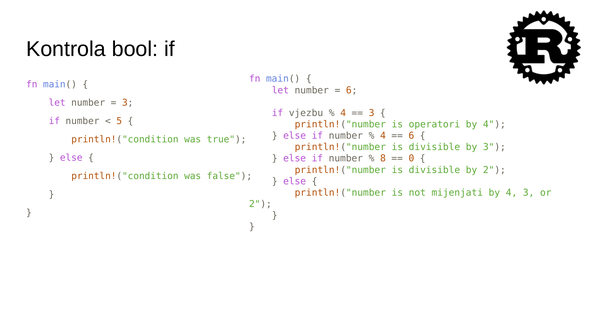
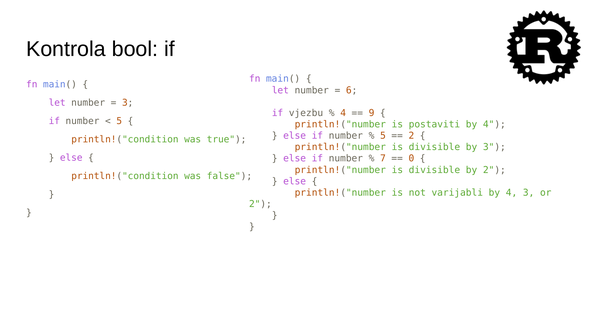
3 at (372, 113): 3 -> 9
operatori: operatori -> postaviti
4 at (383, 136): 4 -> 5
6 at (411, 136): 6 -> 2
8: 8 -> 7
mijenjati: mijenjati -> varijabli
